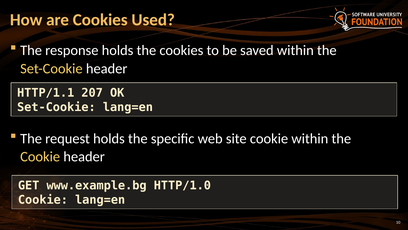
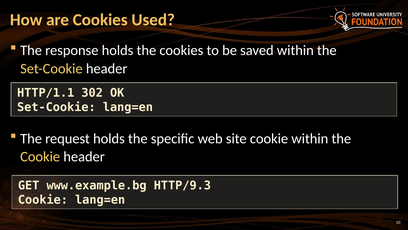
207: 207 -> 302
HTTP/1.0: HTTP/1.0 -> HTTP/9.3
